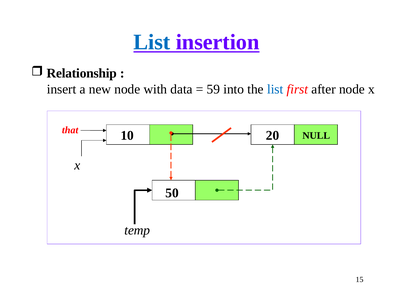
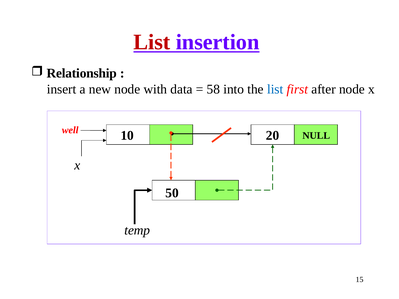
List at (152, 42) colour: blue -> red
59: 59 -> 58
that: that -> well
